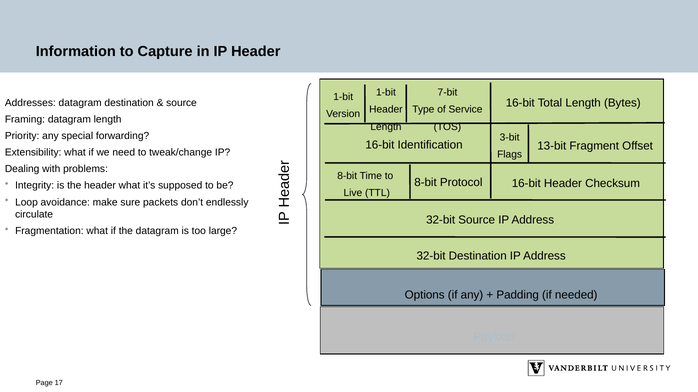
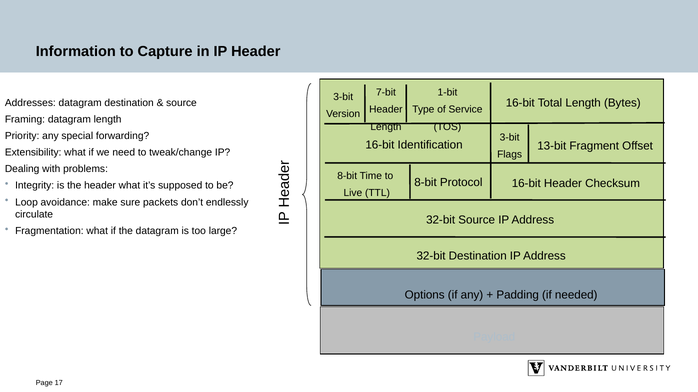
1-bit at (386, 92): 1-bit -> 7-bit
7-bit: 7-bit -> 1-bit
1-bit at (343, 97): 1-bit -> 3-bit
